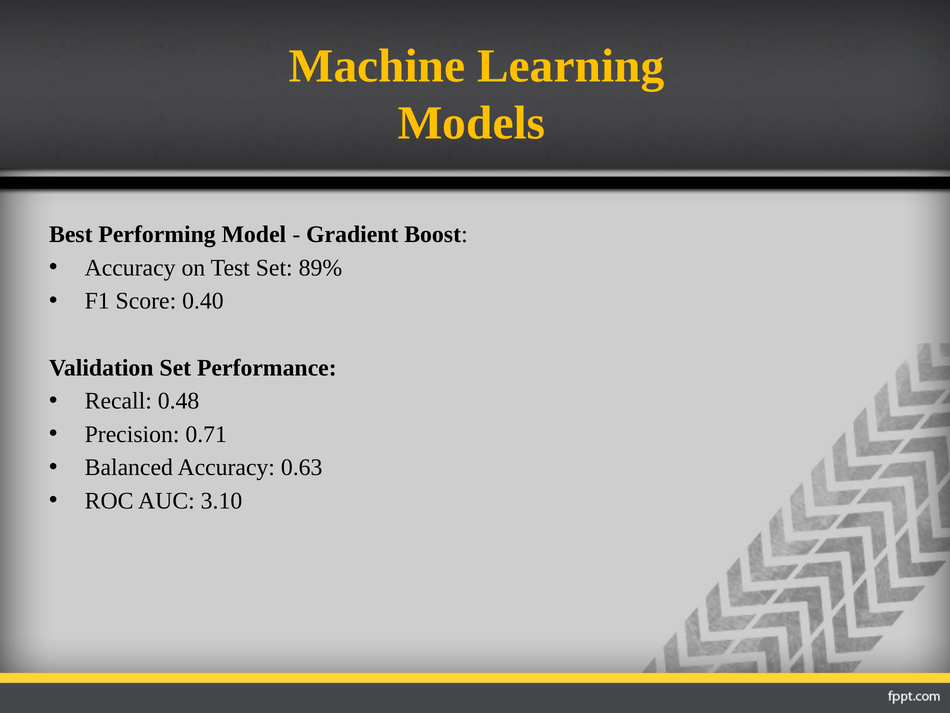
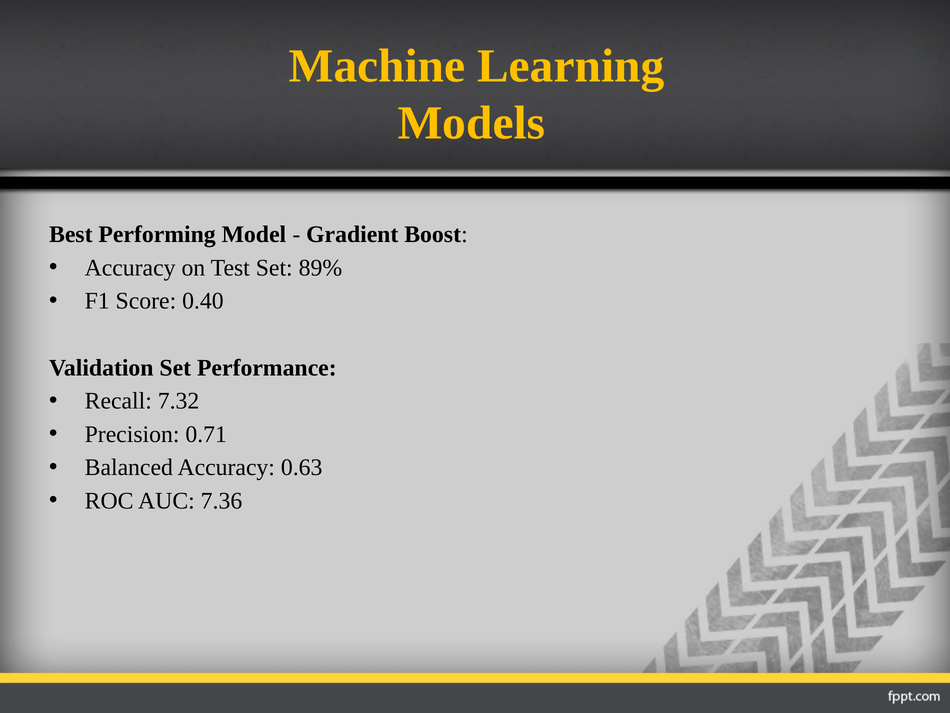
0.48: 0.48 -> 7.32
3.10: 3.10 -> 7.36
